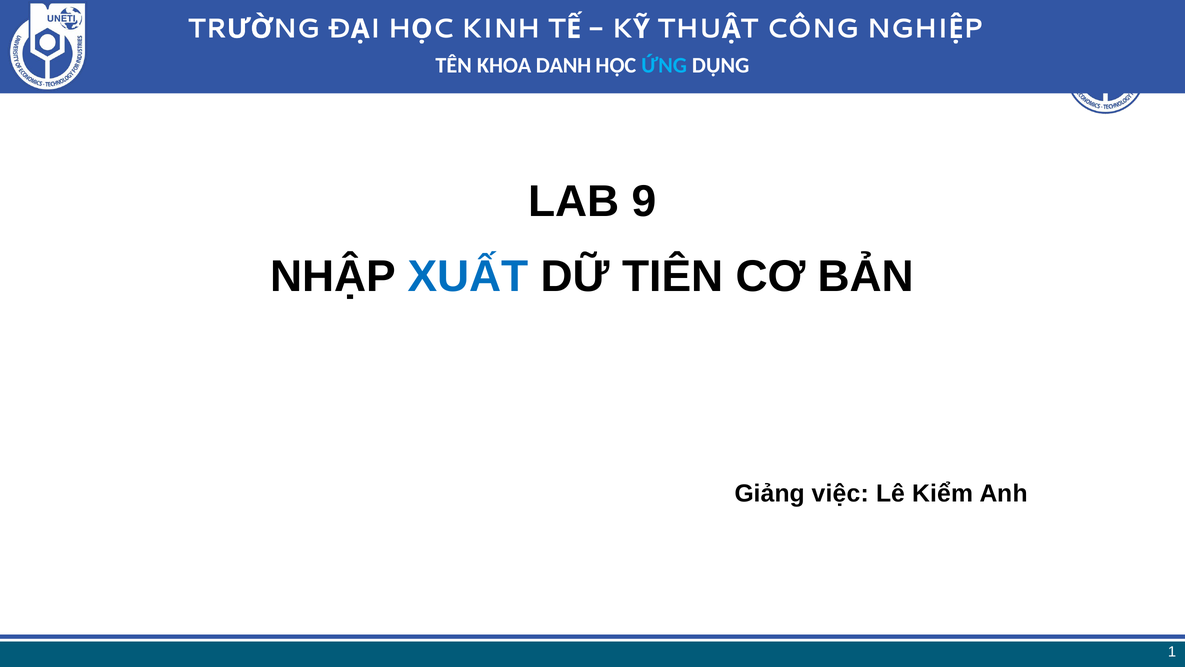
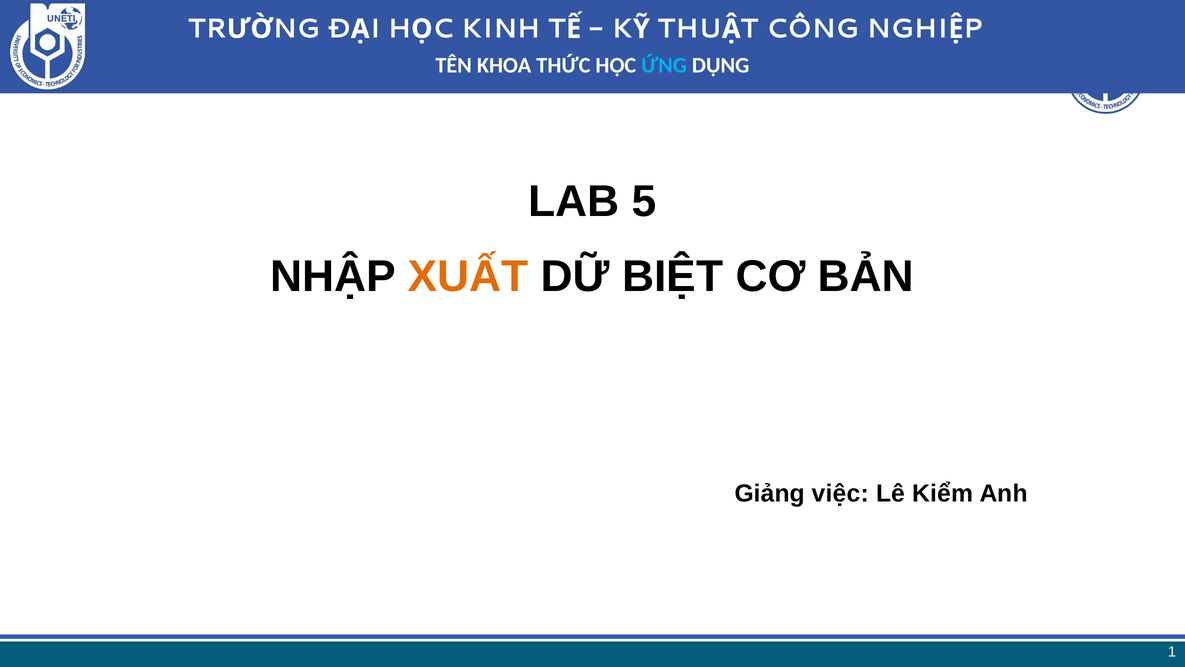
DANH: DANH -> THỨC
9: 9 -> 5
XUẤT colour: blue -> orange
TIÊN: TIÊN -> BIỆT
